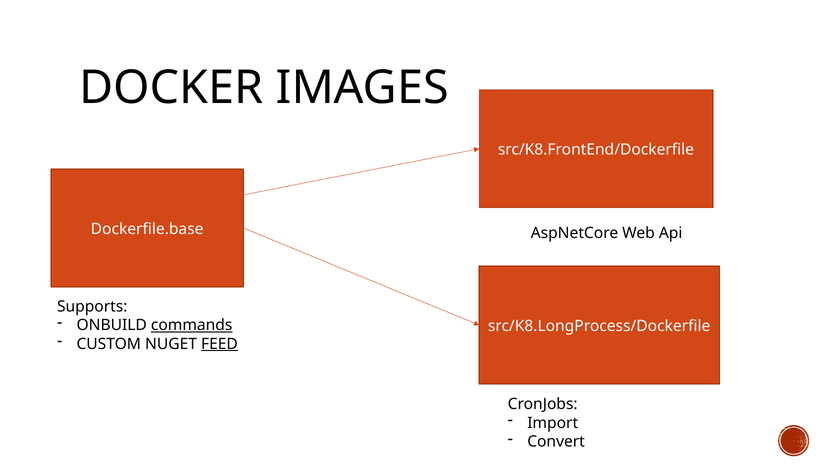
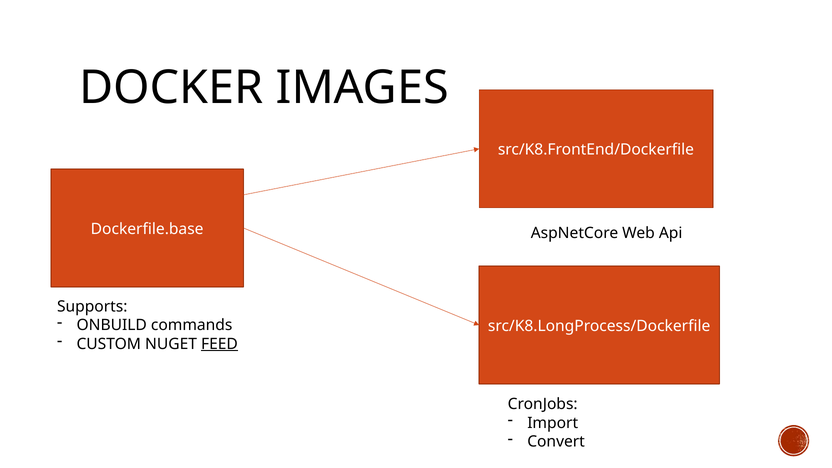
commands underline: present -> none
